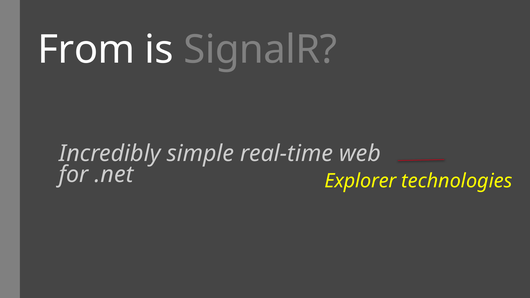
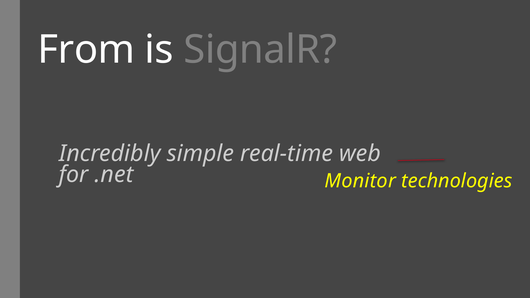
Explorer: Explorer -> Monitor
